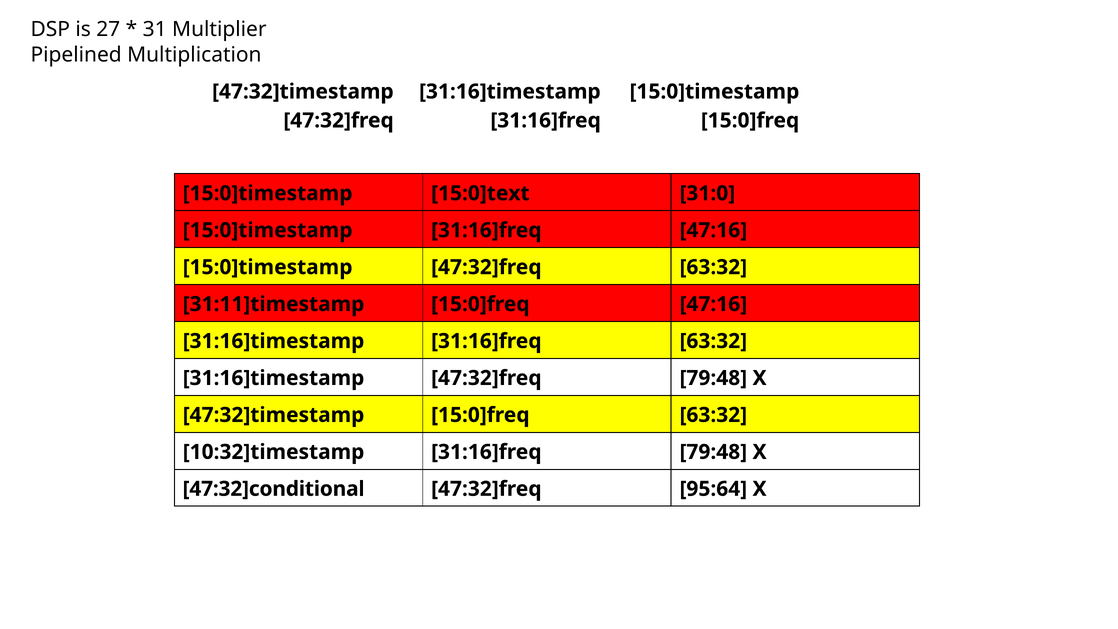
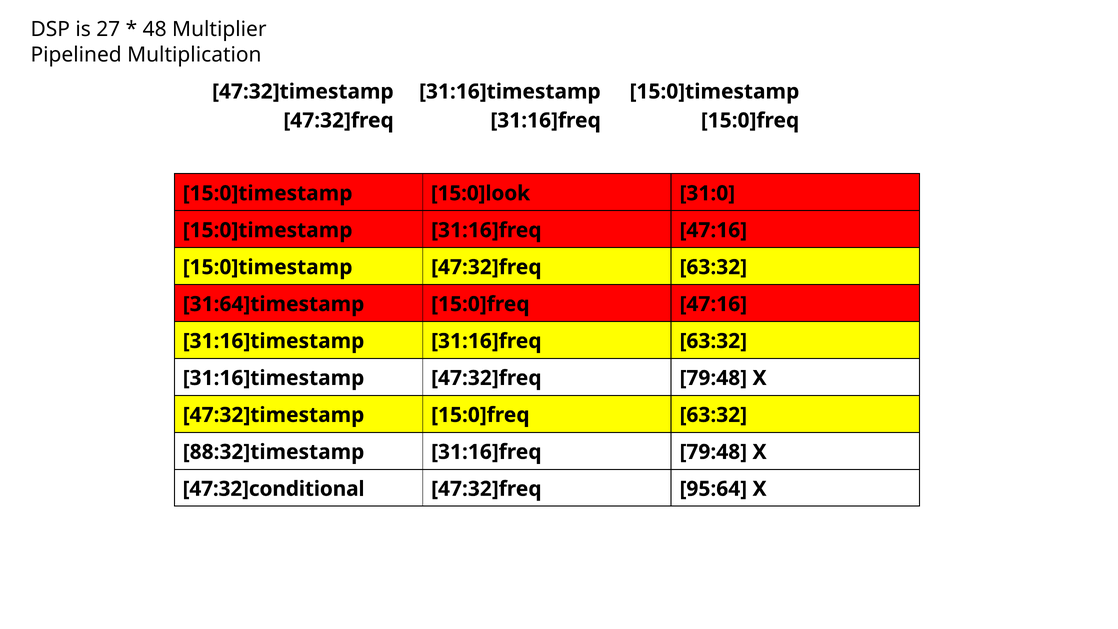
31: 31 -> 48
15:0]text: 15:0]text -> 15:0]look
31:11]timestamp: 31:11]timestamp -> 31:64]timestamp
10:32]timestamp: 10:32]timestamp -> 88:32]timestamp
